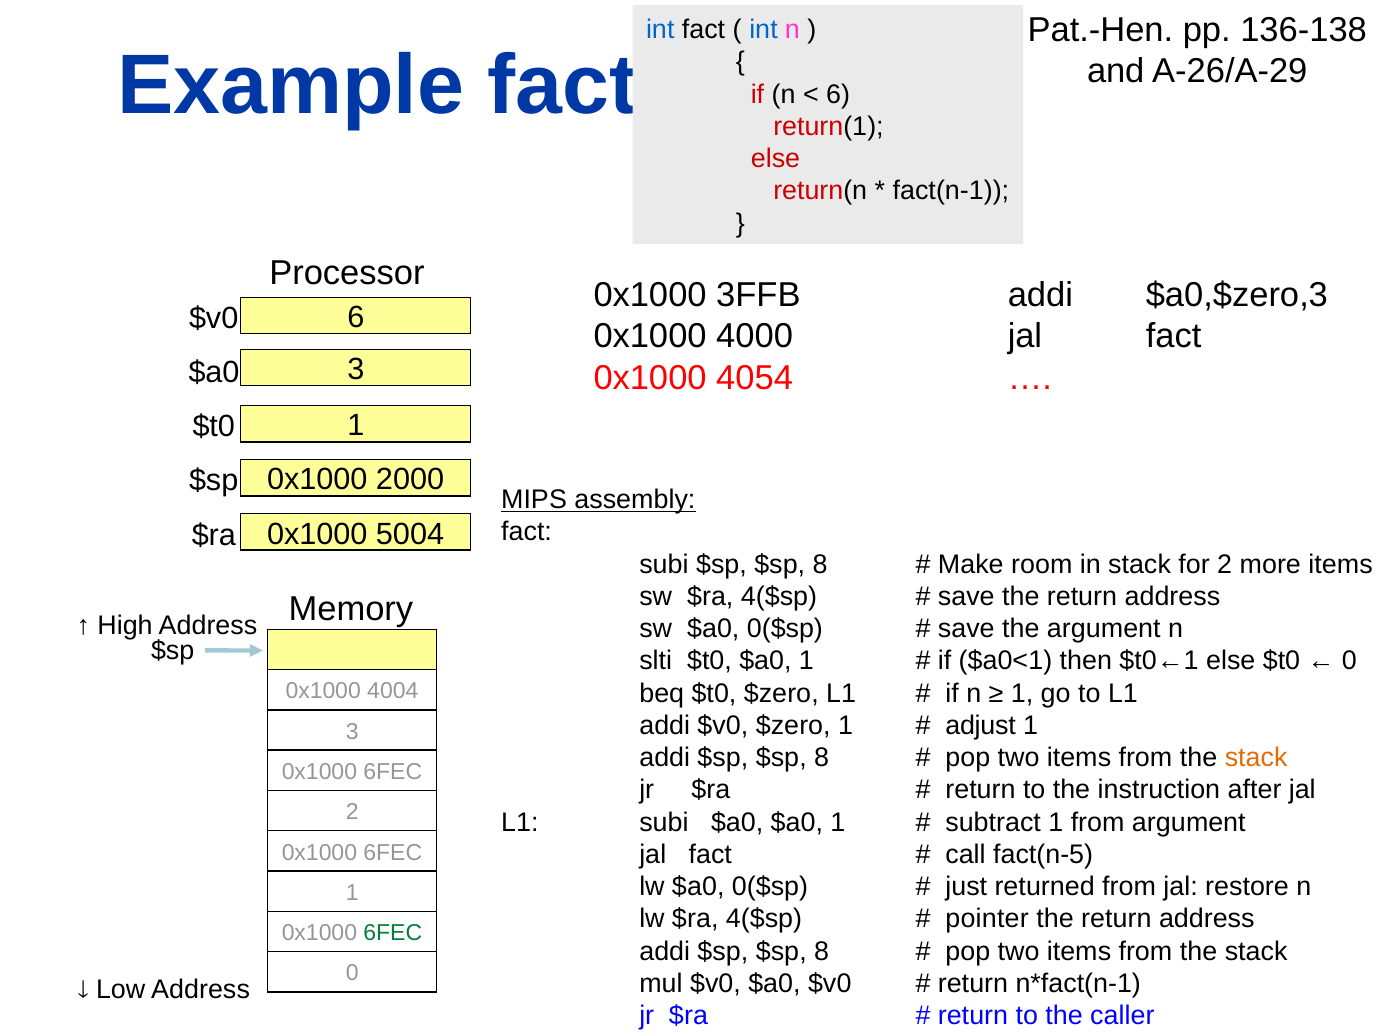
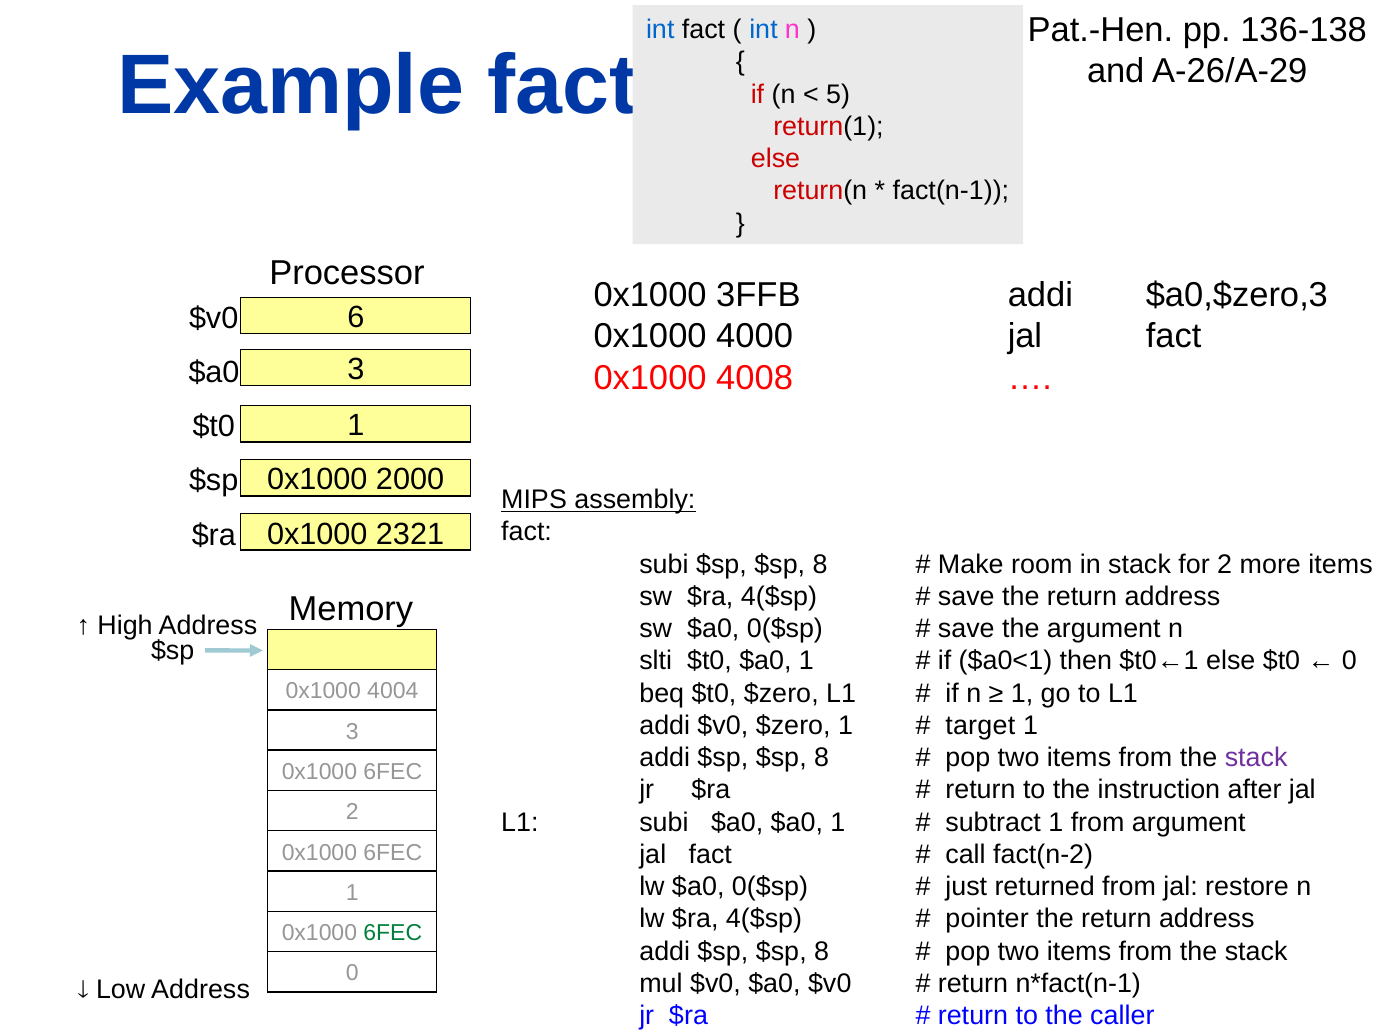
6 at (838, 94): 6 -> 5
4054: 4054 -> 4008
5004: 5004 -> 2321
adjust: adjust -> target
stack at (1256, 757) colour: orange -> purple
fact(n-5: fact(n-5 -> fact(n-2
